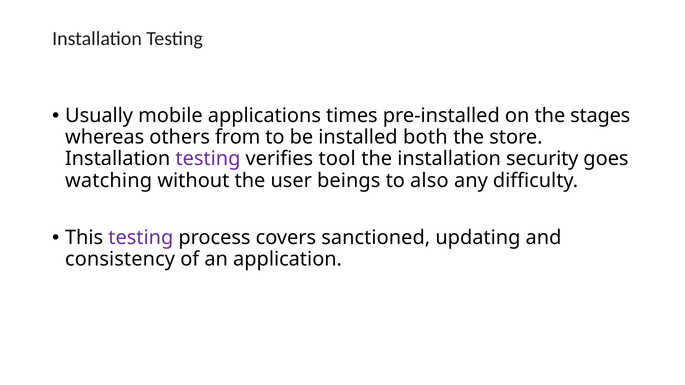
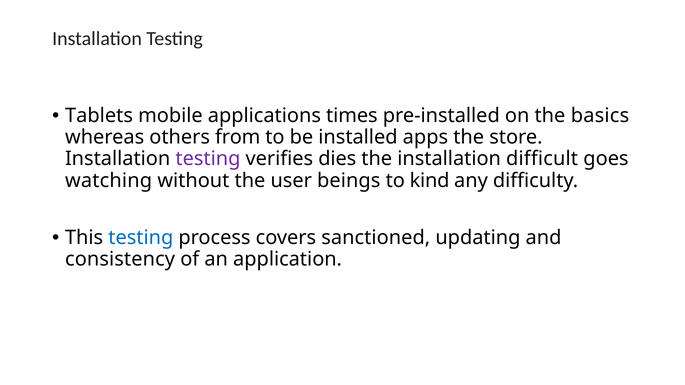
Usually: Usually -> Tablets
stages: stages -> basics
both: both -> apps
tool: tool -> dies
security: security -> difficult
also: also -> kind
testing at (141, 238) colour: purple -> blue
